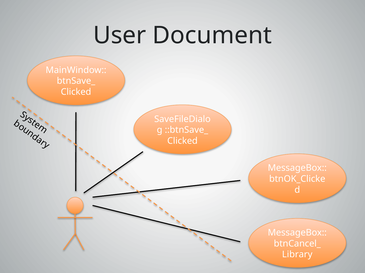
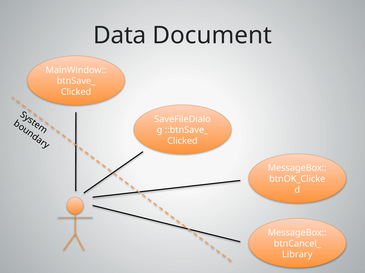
User: User -> Data
